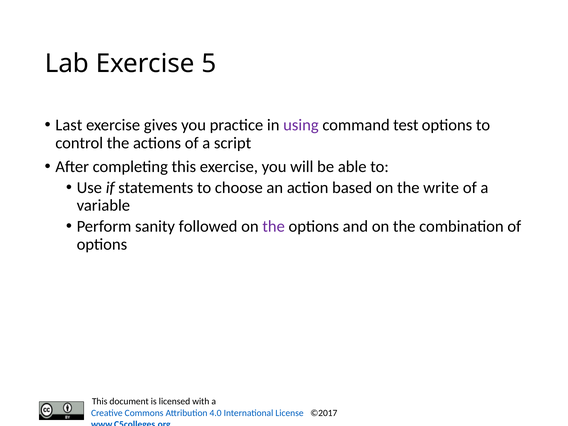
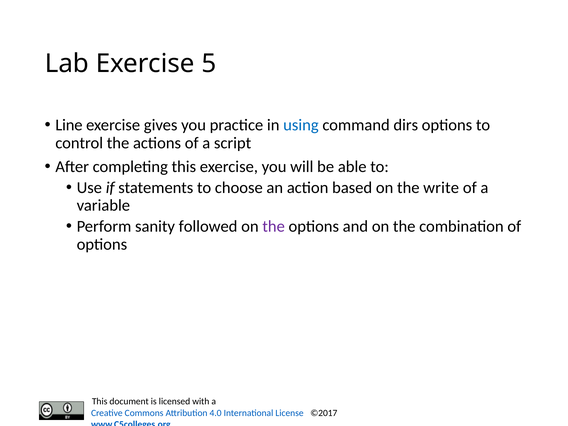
Last: Last -> Line
using colour: purple -> blue
test: test -> dirs
